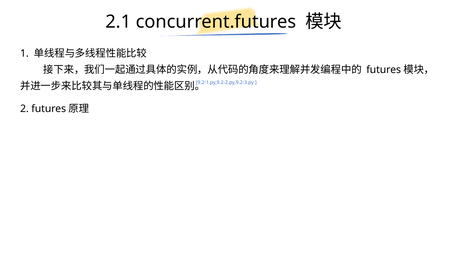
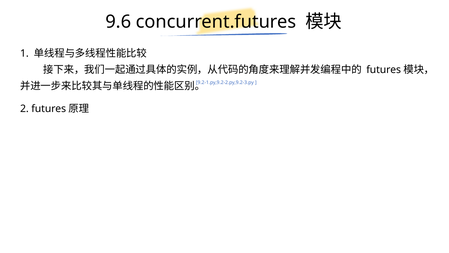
2.1: 2.1 -> 9.6
